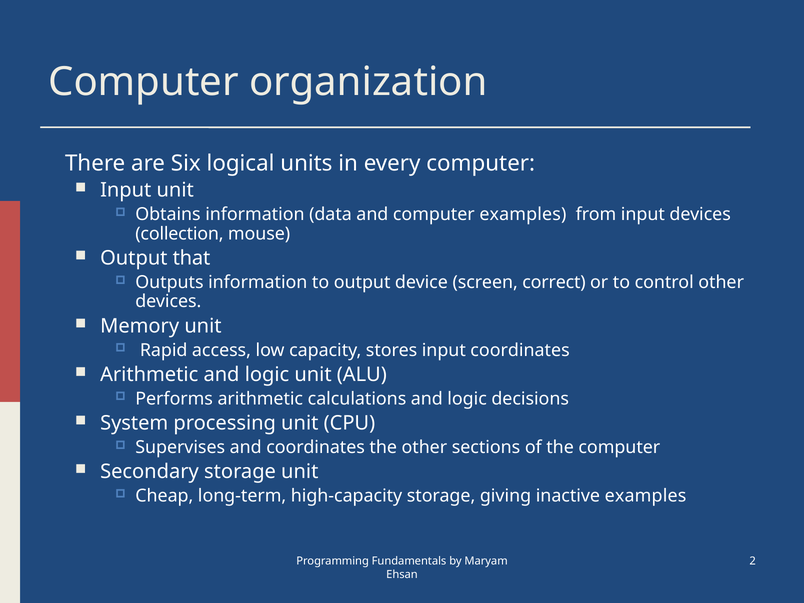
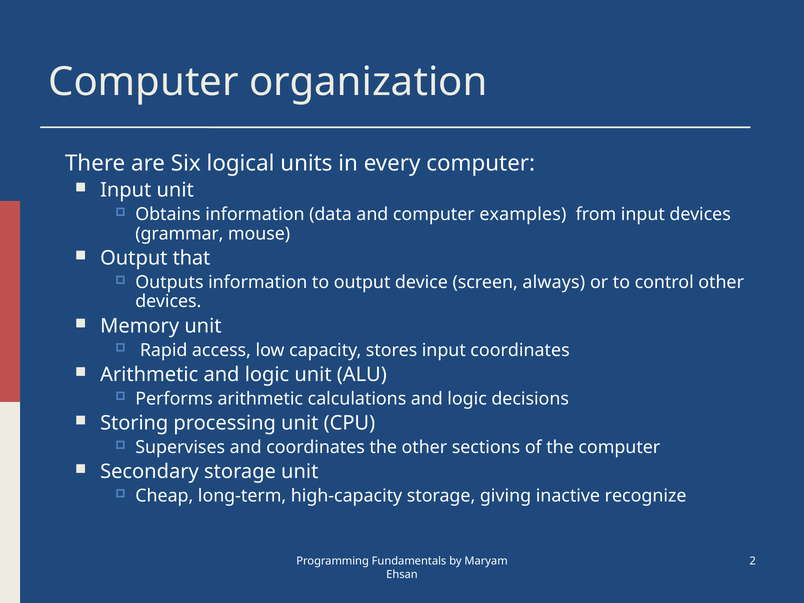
collection: collection -> grammar
correct: correct -> always
System: System -> Storing
inactive examples: examples -> recognize
